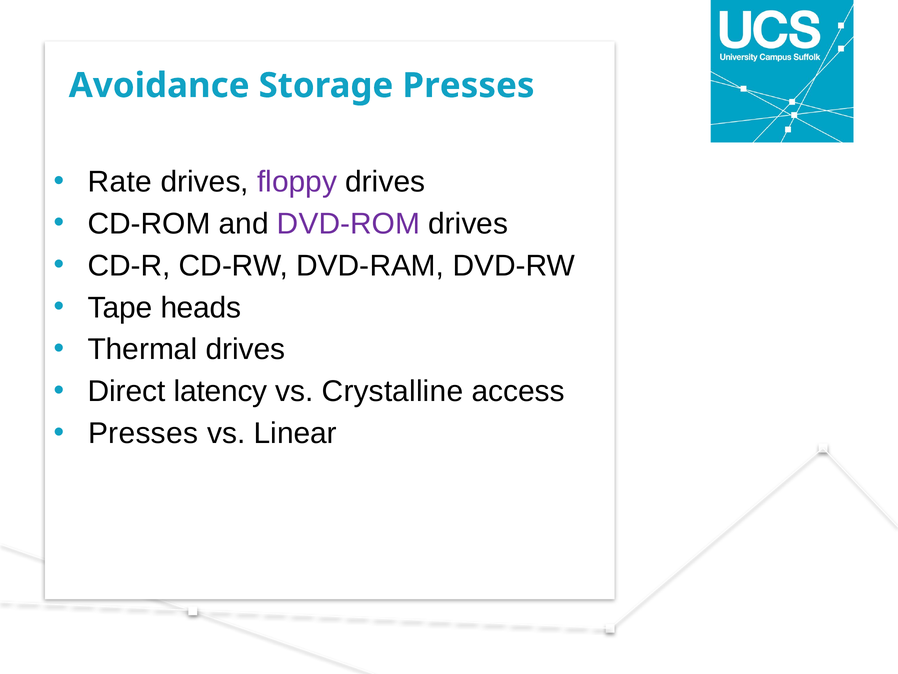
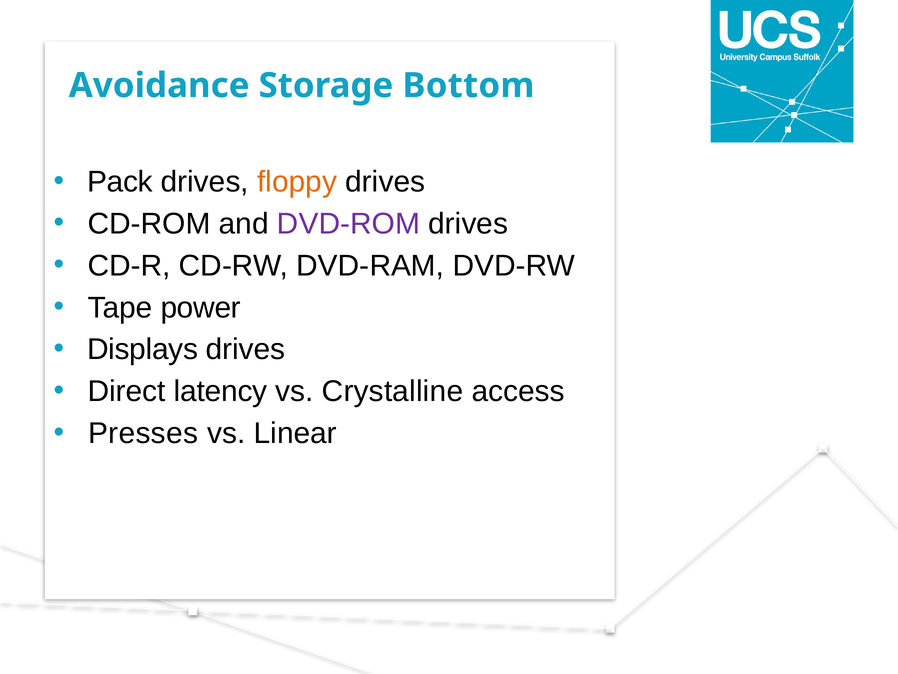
Storage Presses: Presses -> Bottom
Rate: Rate -> Pack
floppy colour: purple -> orange
heads: heads -> power
Thermal: Thermal -> Displays
